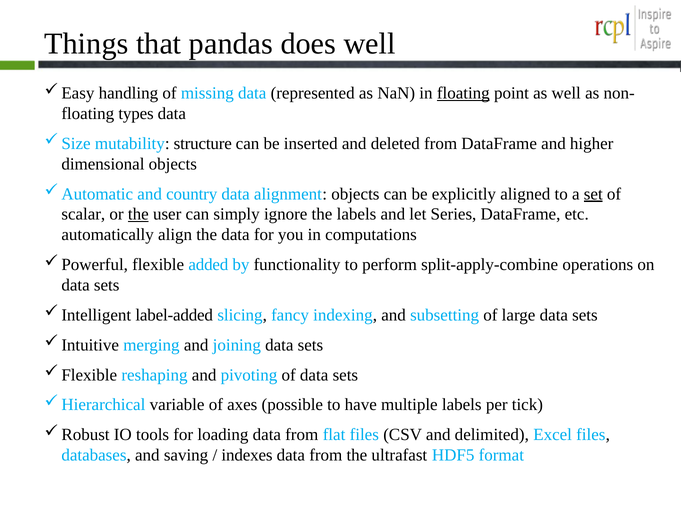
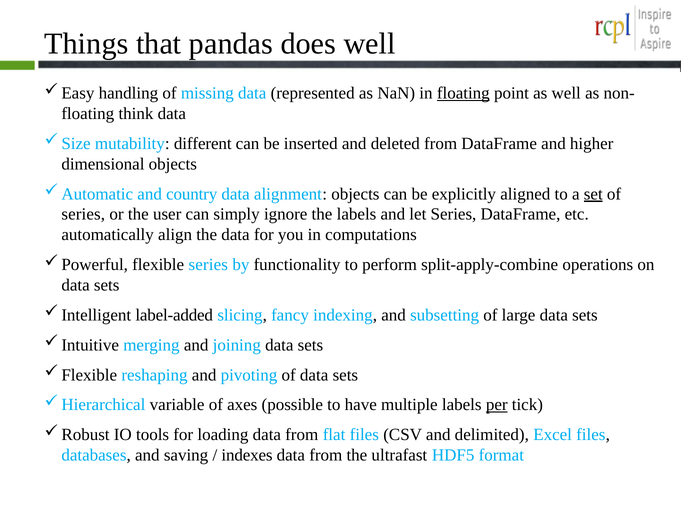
types: types -> think
structure: structure -> different
scalar at (83, 214): scalar -> series
the at (138, 214) underline: present -> none
flexible added: added -> series
per underline: none -> present
